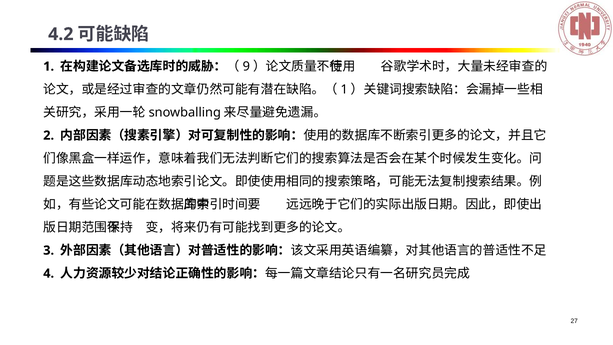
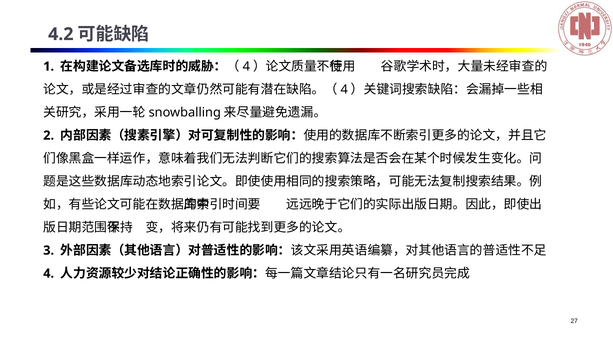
9 at (246, 66): 9 -> 4
1 at (344, 89): 1 -> 4
